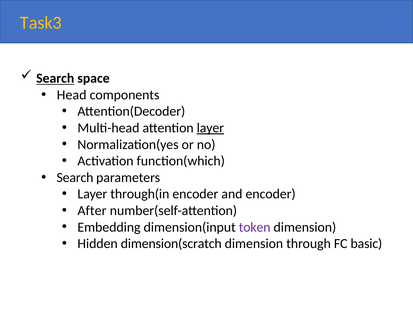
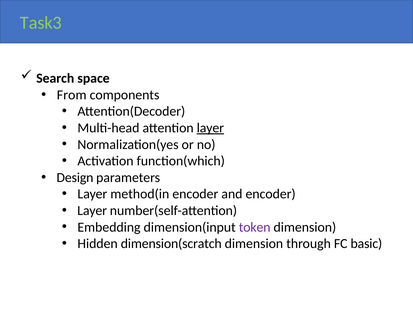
Task3 colour: yellow -> light green
Search at (55, 78) underline: present -> none
Head: Head -> From
Search at (75, 177): Search -> Design
through(in: through(in -> method(in
After at (92, 210): After -> Layer
